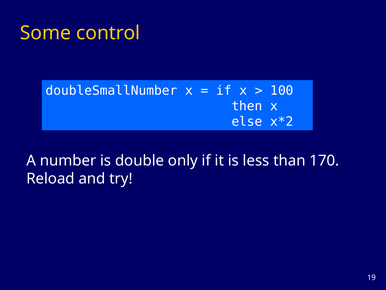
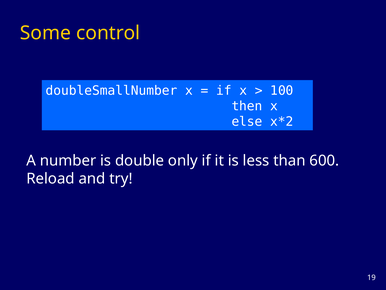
170: 170 -> 600
